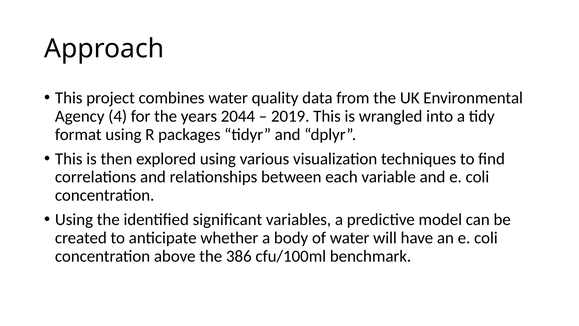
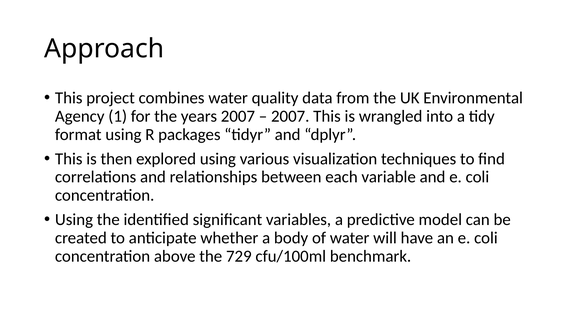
4: 4 -> 1
years 2044: 2044 -> 2007
2019 at (290, 116): 2019 -> 2007
386: 386 -> 729
